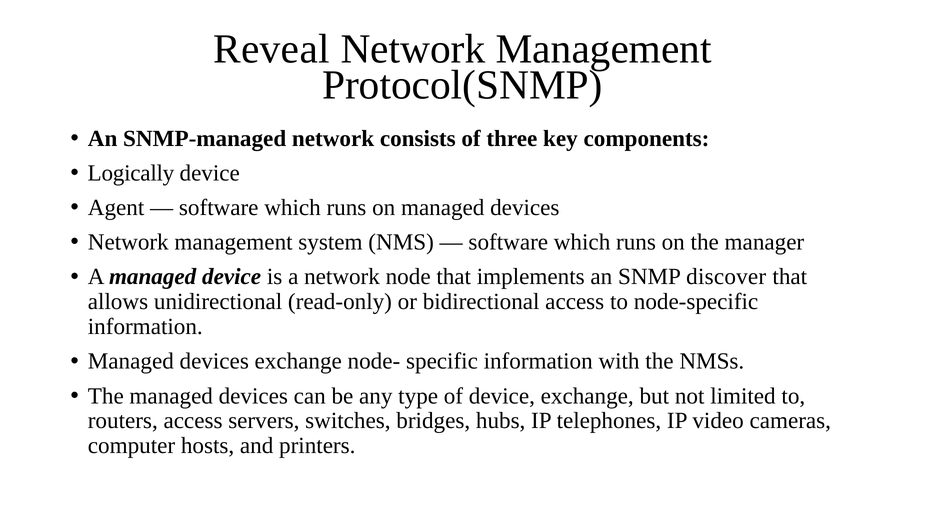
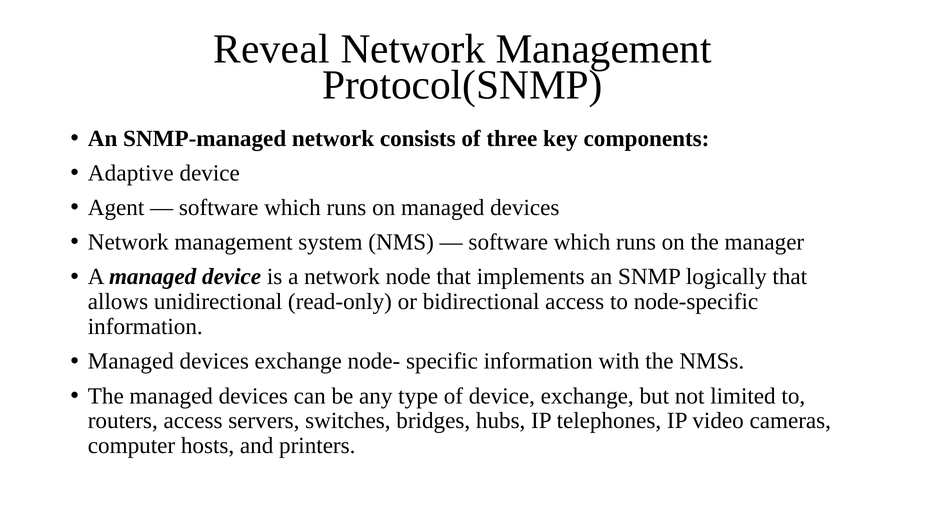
Logically: Logically -> Adaptive
discover: discover -> logically
